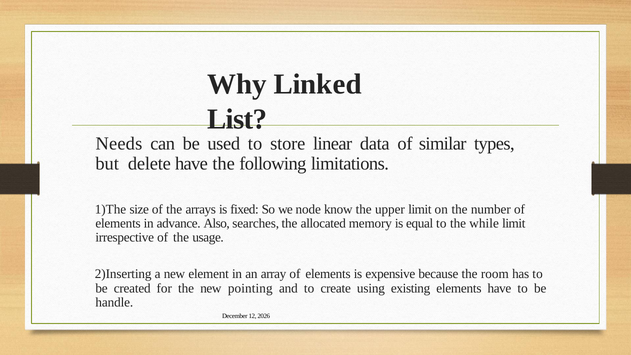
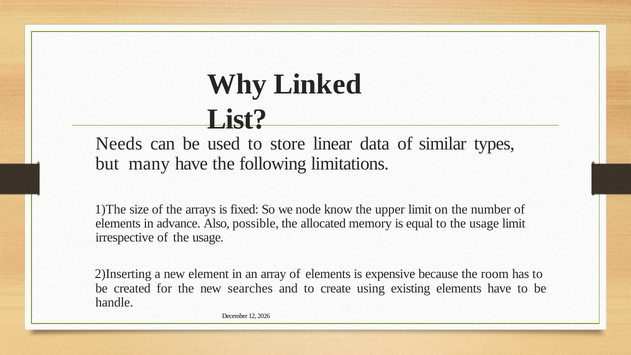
delete: delete -> many
searches: searches -> possible
to the while: while -> usage
pointing: pointing -> searches
